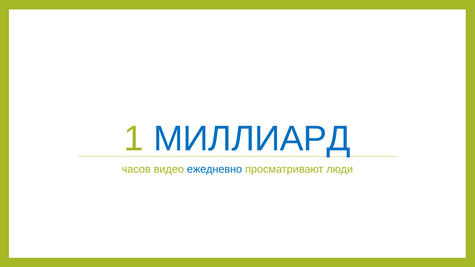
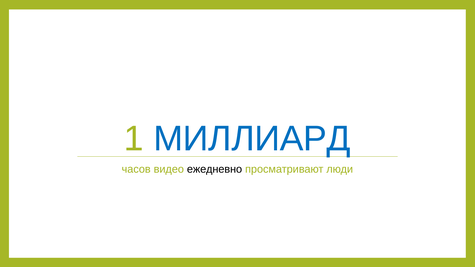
ежедневно colour: blue -> black
